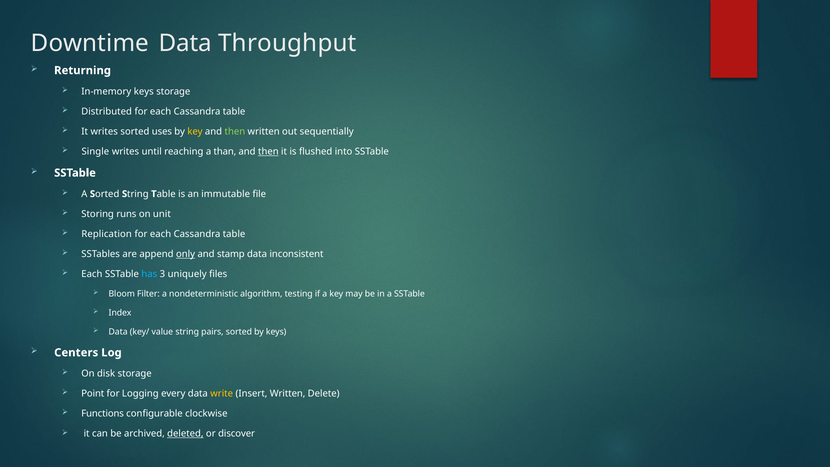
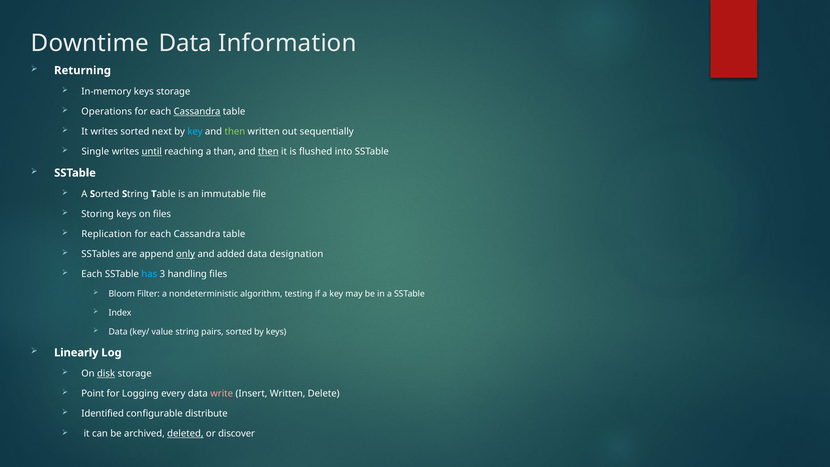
Throughput: Throughput -> Information
Distributed: Distributed -> Operations
Cassandra at (197, 111) underline: none -> present
uses: uses -> next
key at (195, 132) colour: yellow -> light blue
until underline: none -> present
Storing runs: runs -> keys
on unit: unit -> files
stamp: stamp -> added
inconsistent: inconsistent -> designation
uniquely: uniquely -> handling
Centers: Centers -> Linearly
disk underline: none -> present
write colour: yellow -> pink
Functions: Functions -> Identified
clockwise: clockwise -> distribute
